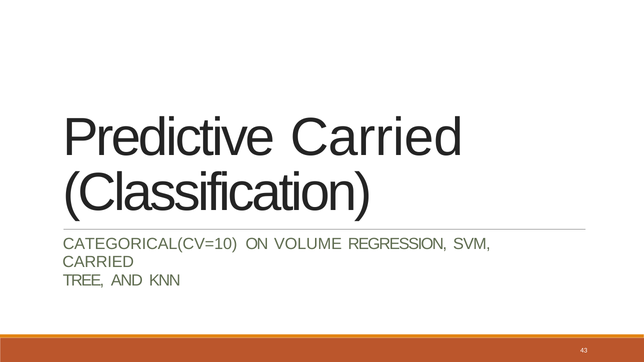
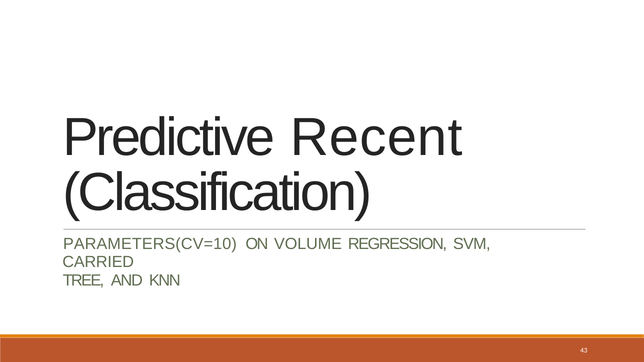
Predictive Carried: Carried -> Recent
CATEGORICAL(CV=10: CATEGORICAL(CV=10 -> PARAMETERS(CV=10
